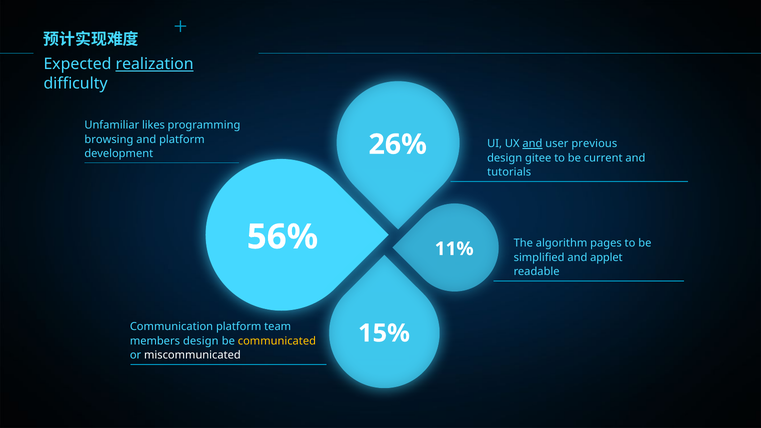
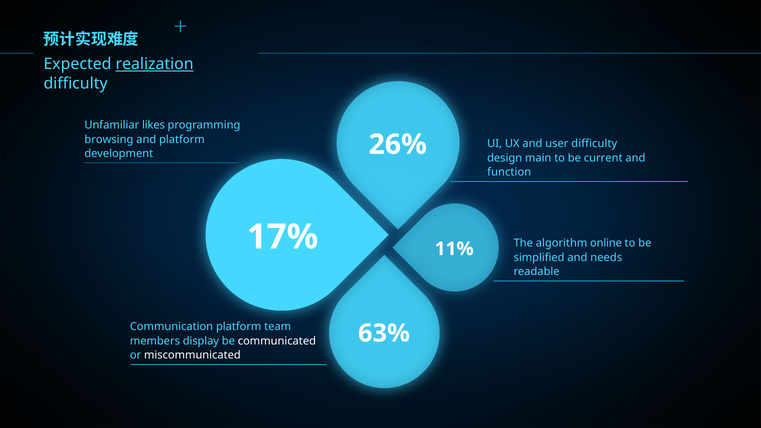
and at (532, 144) underline: present -> none
user previous: previous -> difficulty
gitee: gitee -> main
tutorials: tutorials -> function
56%: 56% -> 17%
pages: pages -> online
applet: applet -> needs
15%: 15% -> 63%
members design: design -> display
communicated colour: yellow -> white
